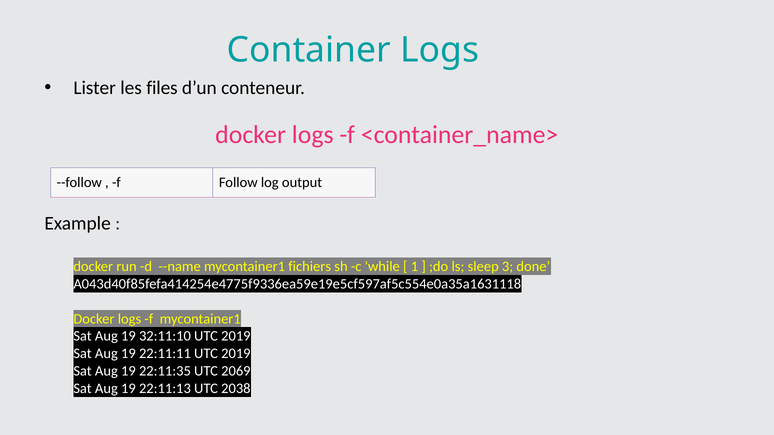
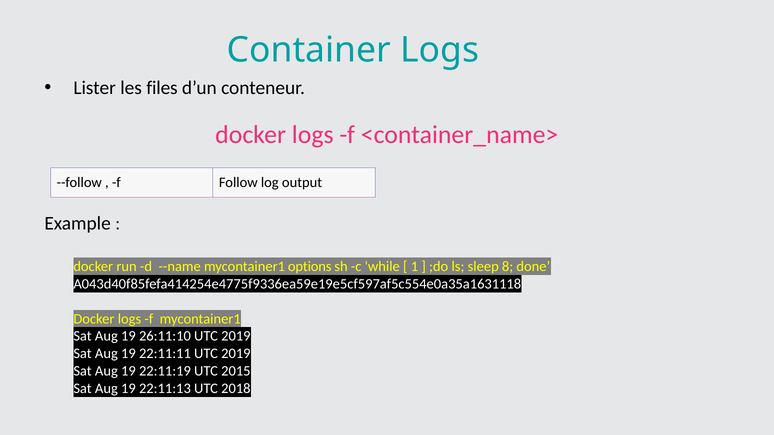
fichiers: fichiers -> options
3: 3 -> 8
32:11:10: 32:11:10 -> 26:11:10
22:11:35: 22:11:35 -> 22:11:19
2069: 2069 -> 2015
2038: 2038 -> 2018
